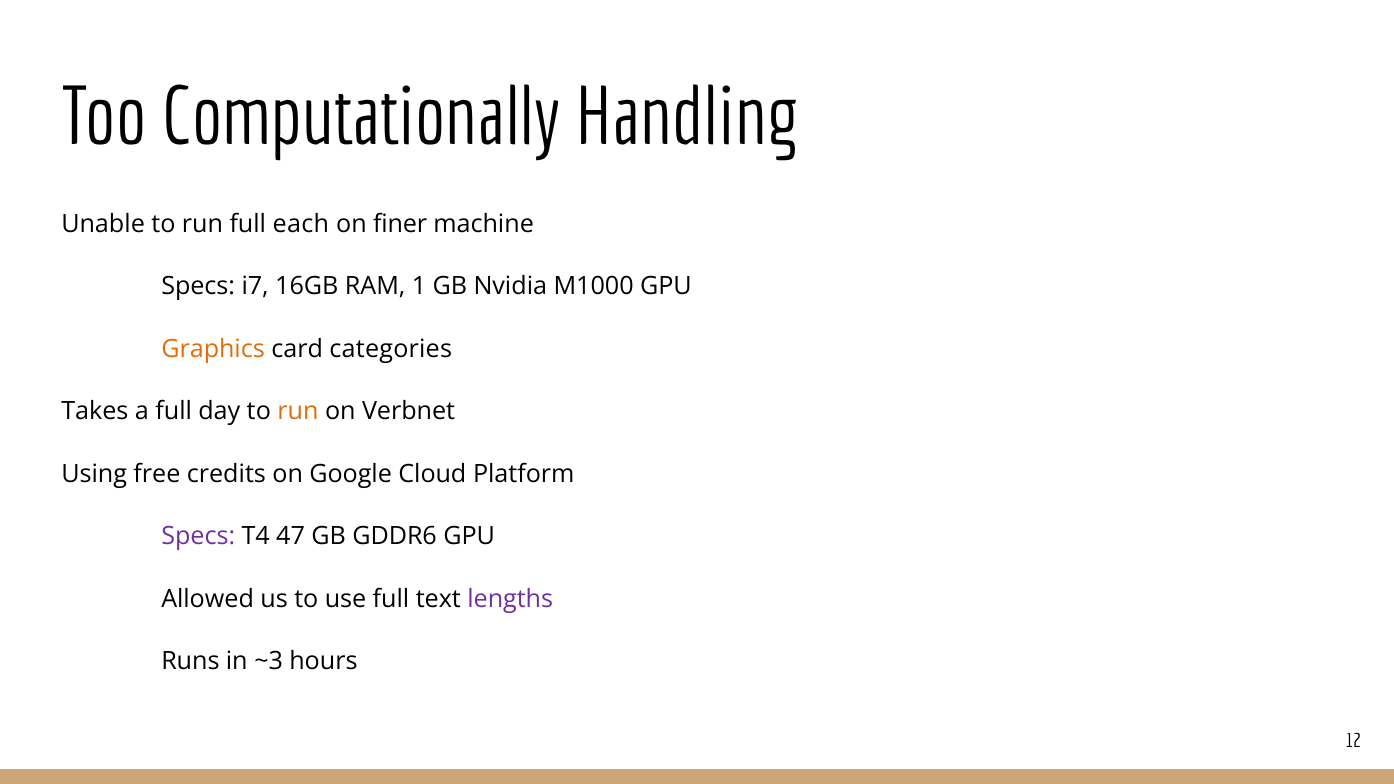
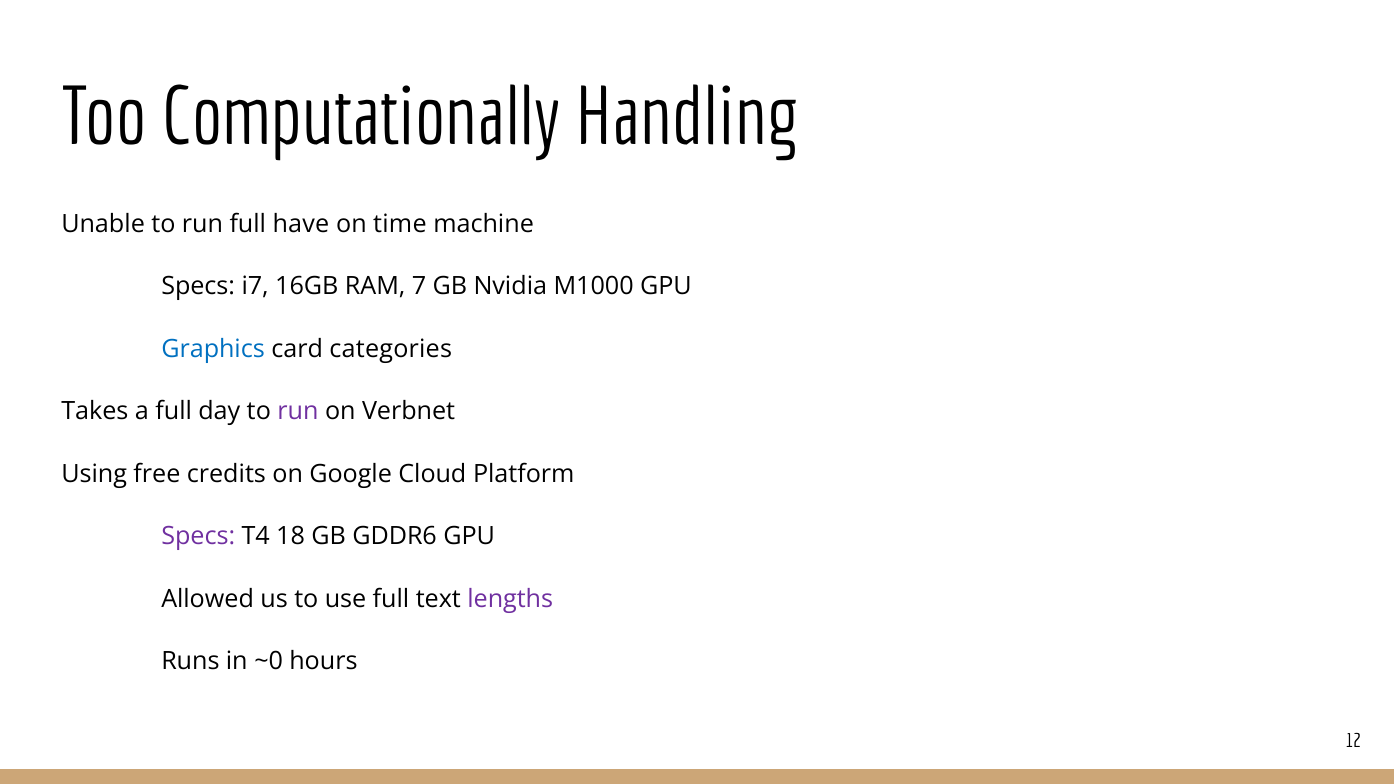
each: each -> have
finer: finer -> time
1: 1 -> 7
Graphics colour: orange -> blue
run at (298, 412) colour: orange -> purple
47: 47 -> 18
~3: ~3 -> ~0
